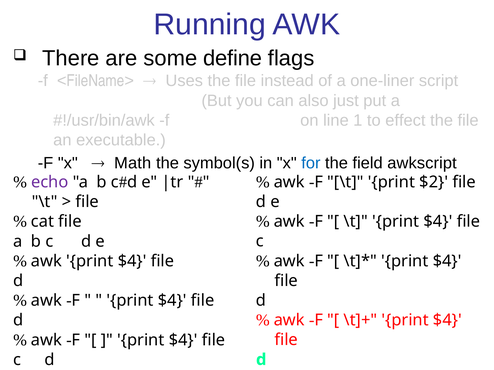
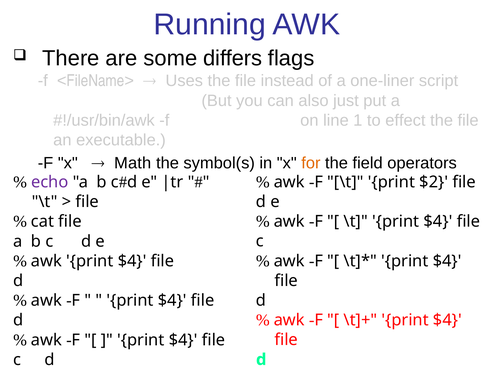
define: define -> differs
for colour: blue -> orange
awkscript: awkscript -> operators
